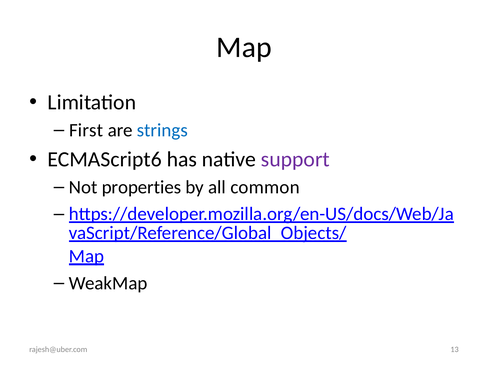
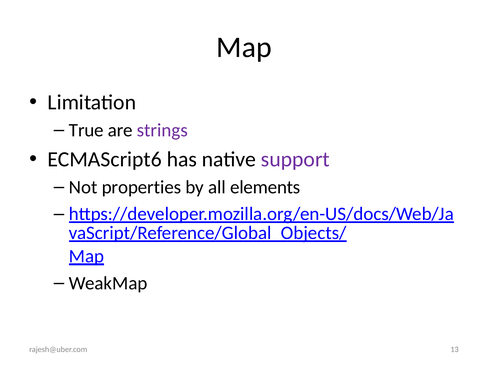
First: First -> True
strings colour: blue -> purple
common: common -> elements
